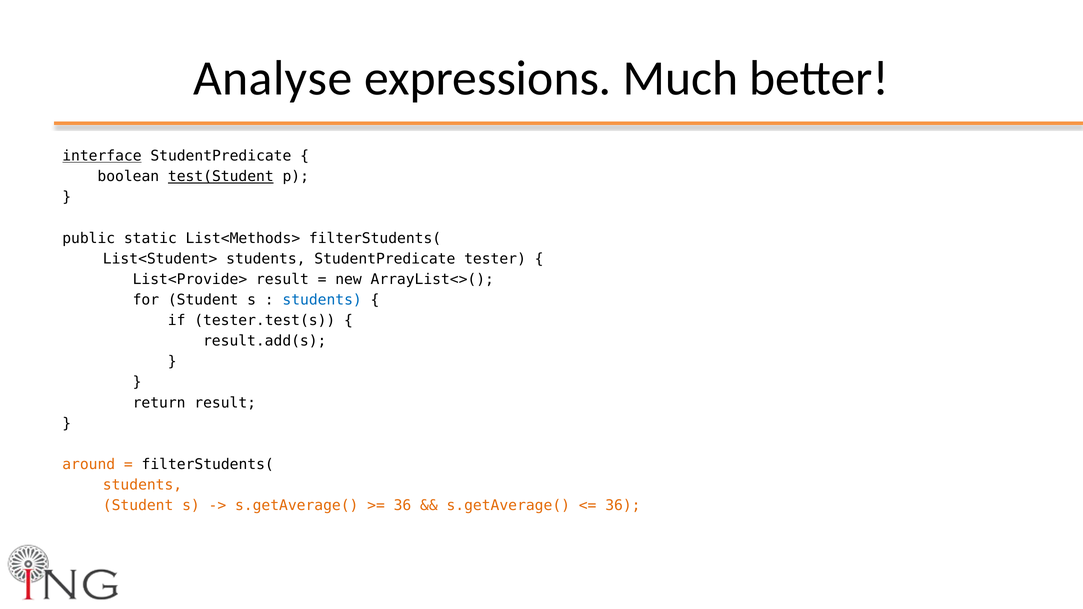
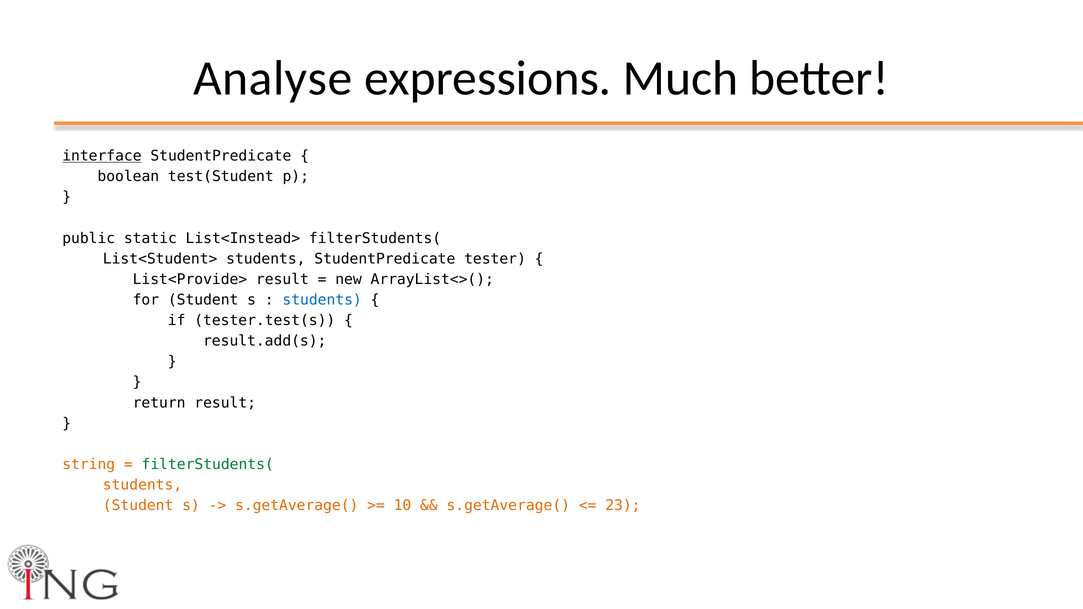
test(Student underline: present -> none
List<Methods>: List<Methods> -> List<Instead>
around: around -> string
filterStudents( at (208, 464) colour: black -> green
36 at (403, 506): 36 -> 10
36 at (623, 506): 36 -> 23
